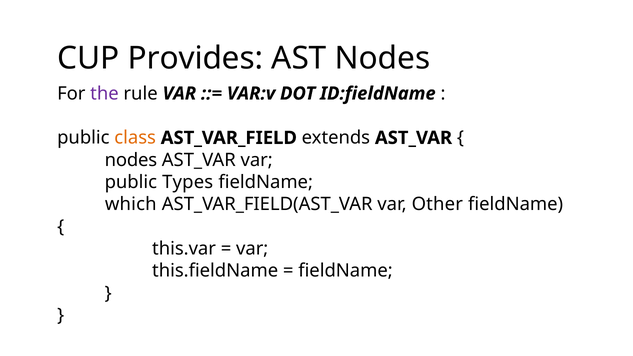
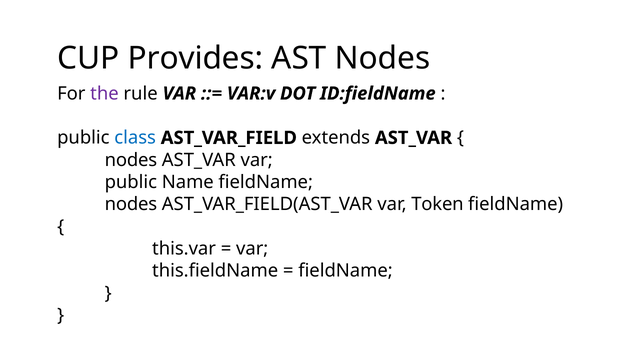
class colour: orange -> blue
Types: Types -> Name
which at (131, 204): which -> nodes
Other: Other -> Token
